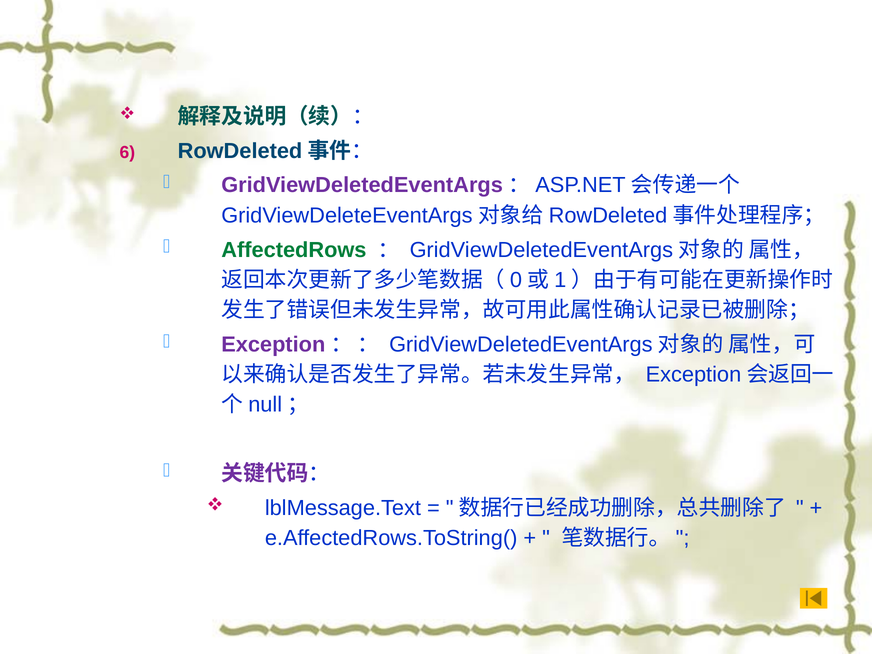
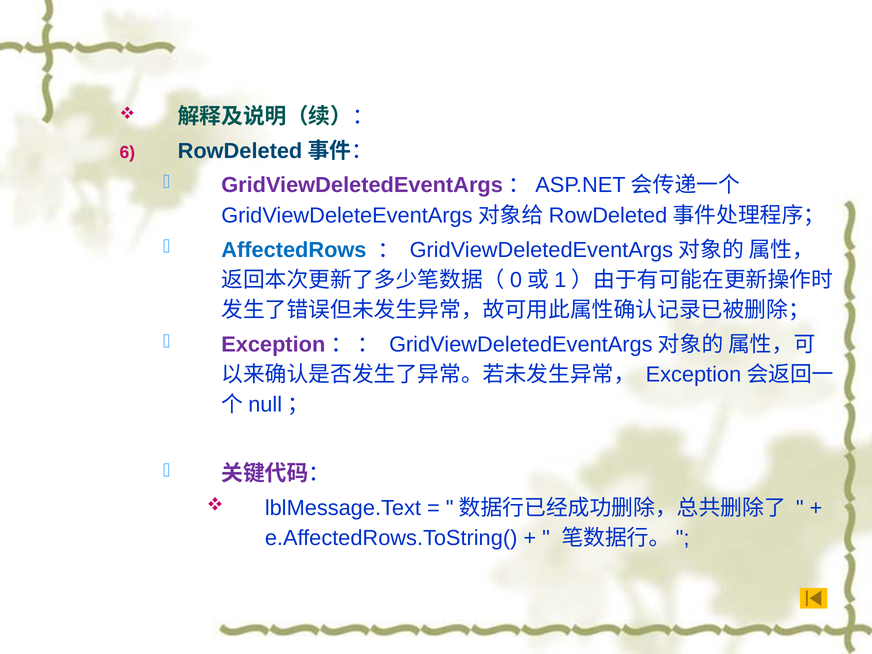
AffectedRows colour: green -> blue
